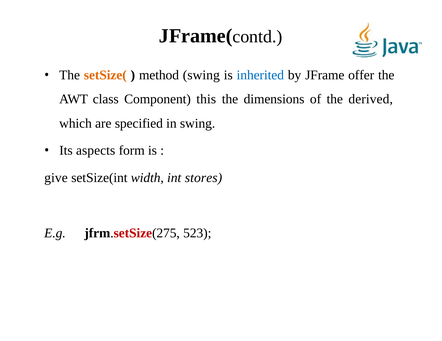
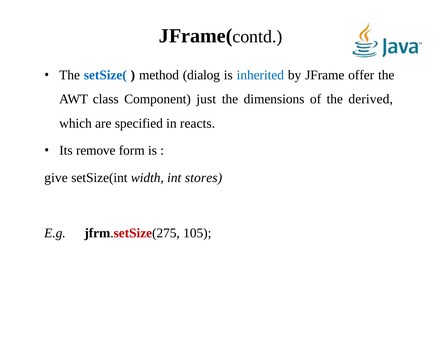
setSize( colour: orange -> blue
method swing: swing -> dialog
this: this -> just
in swing: swing -> reacts
aspects: aspects -> remove
523: 523 -> 105
